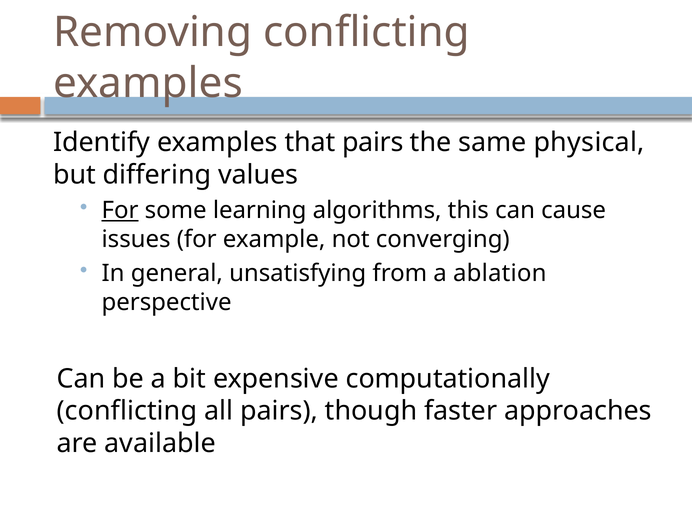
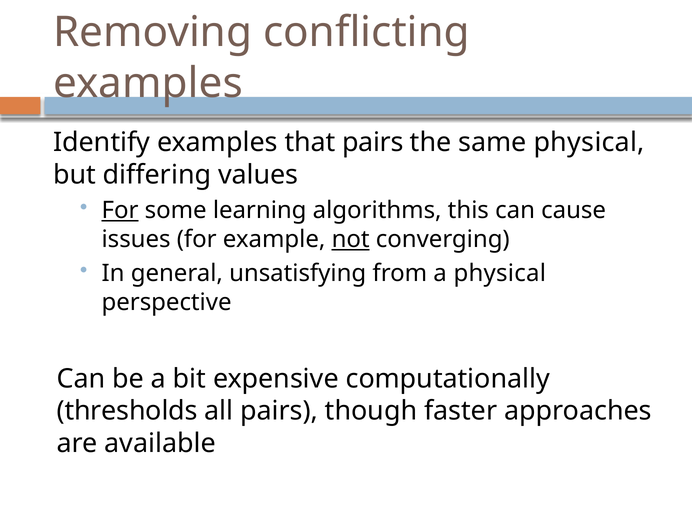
not underline: none -> present
a ablation: ablation -> physical
conflicting at (127, 411): conflicting -> thresholds
